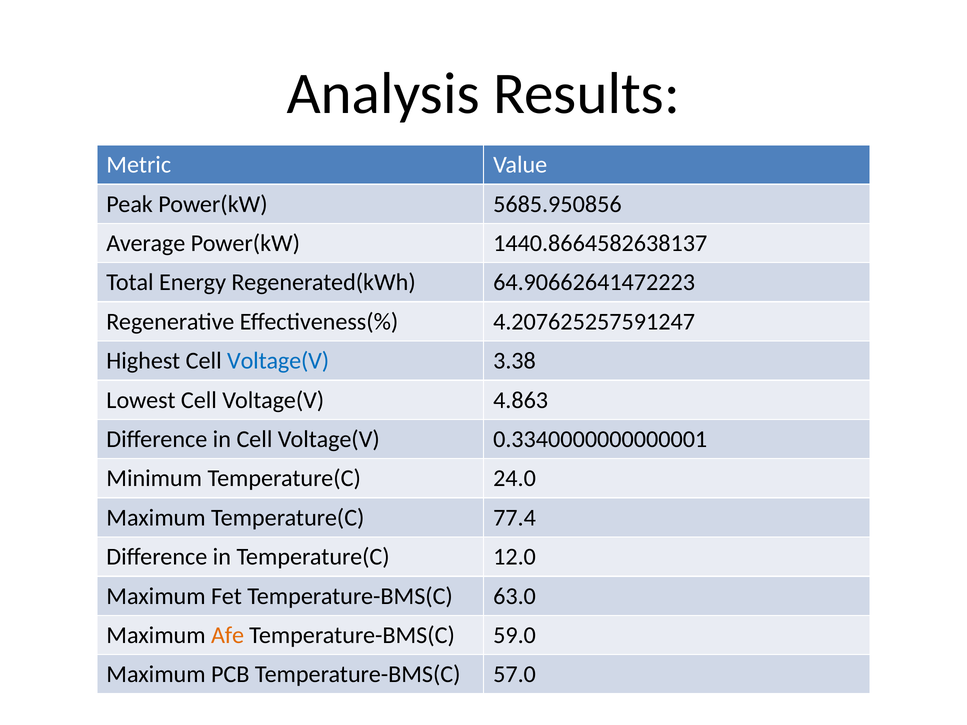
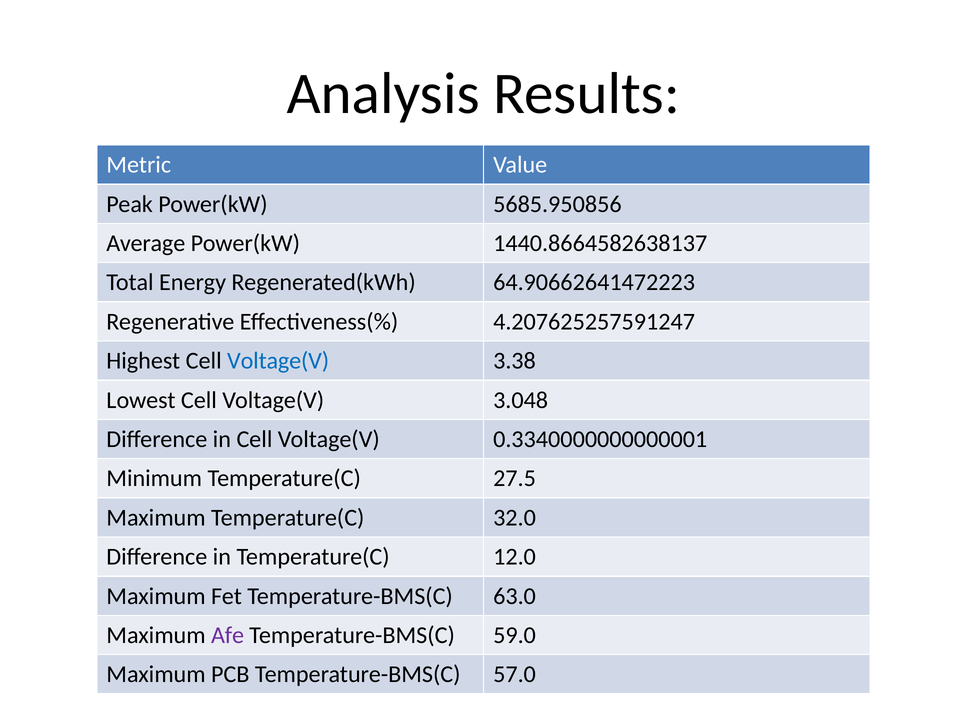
4.863: 4.863 -> 3.048
24.0: 24.0 -> 27.5
77.4: 77.4 -> 32.0
Afe colour: orange -> purple
